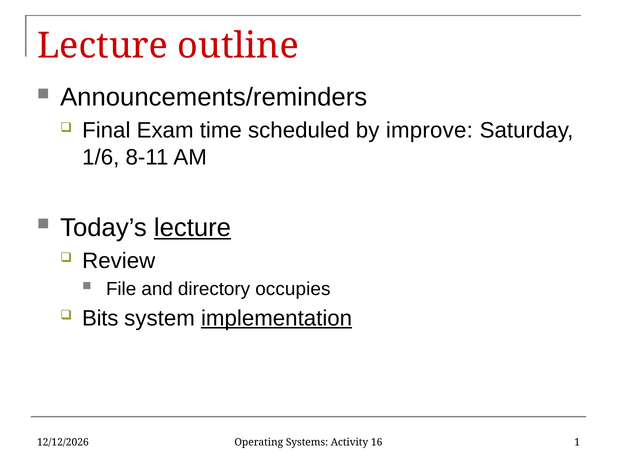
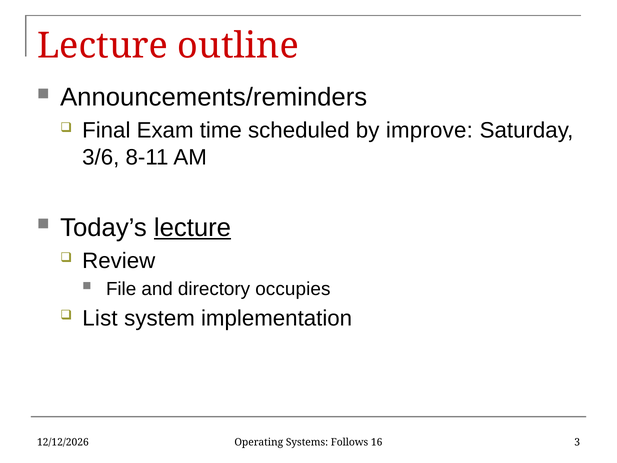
1/6: 1/6 -> 3/6
Bits: Bits -> List
implementation underline: present -> none
1: 1 -> 3
Activity: Activity -> Follows
